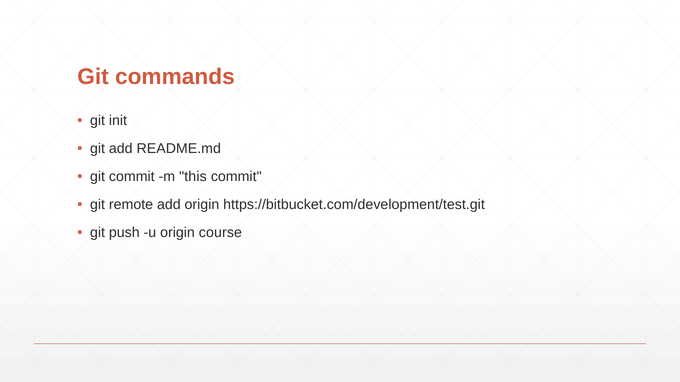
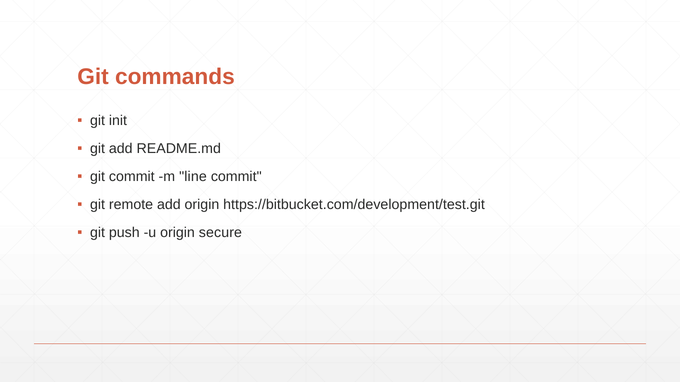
this: this -> line
course: course -> secure
